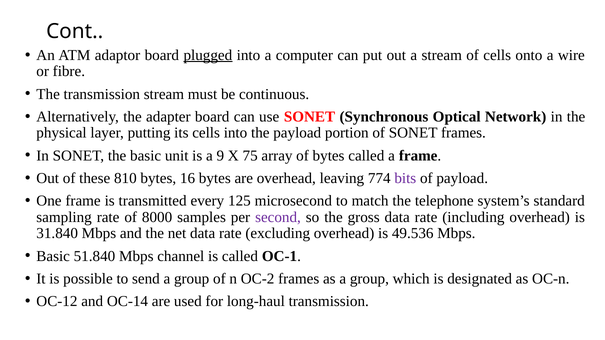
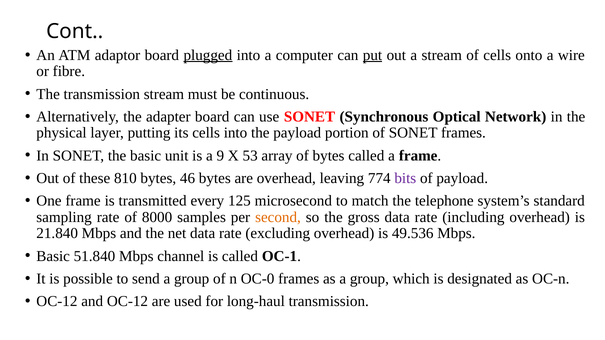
put underline: none -> present
75: 75 -> 53
16: 16 -> 46
second colour: purple -> orange
31.840: 31.840 -> 21.840
OC-2: OC-2 -> OC-0
and OC-14: OC-14 -> OC-12
